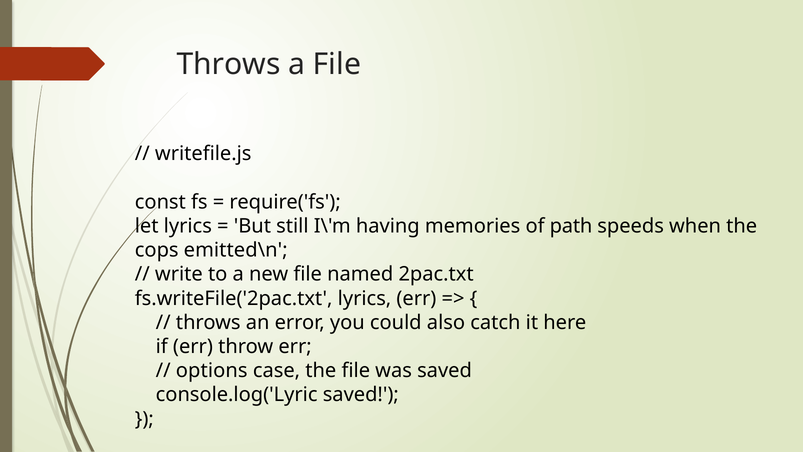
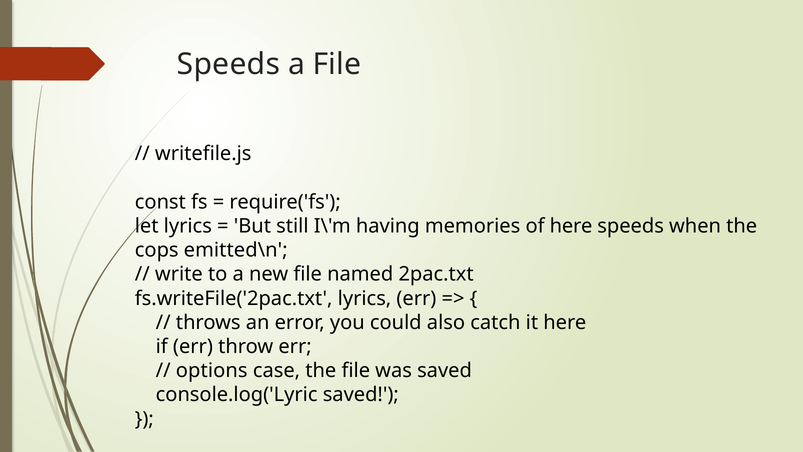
Throws at (229, 64): Throws -> Speeds
of path: path -> here
